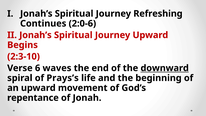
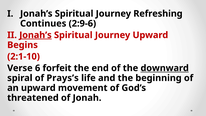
2:0-6: 2:0-6 -> 2:9-6
Jonah’s at (35, 35) underline: none -> present
2:3-10: 2:3-10 -> 2:1-10
waves: waves -> forfeit
repentance: repentance -> threatened
